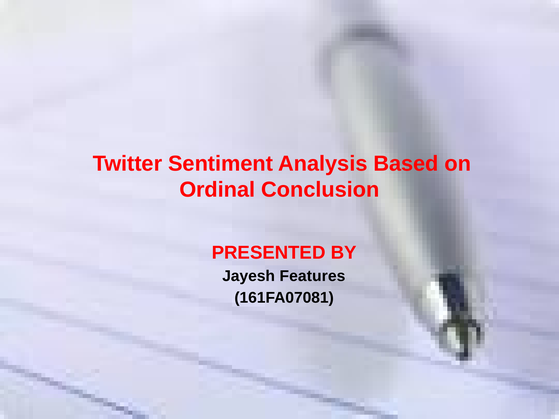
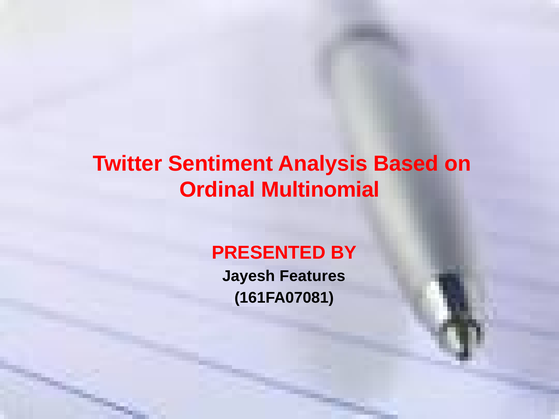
Conclusion: Conclusion -> Multinomial
